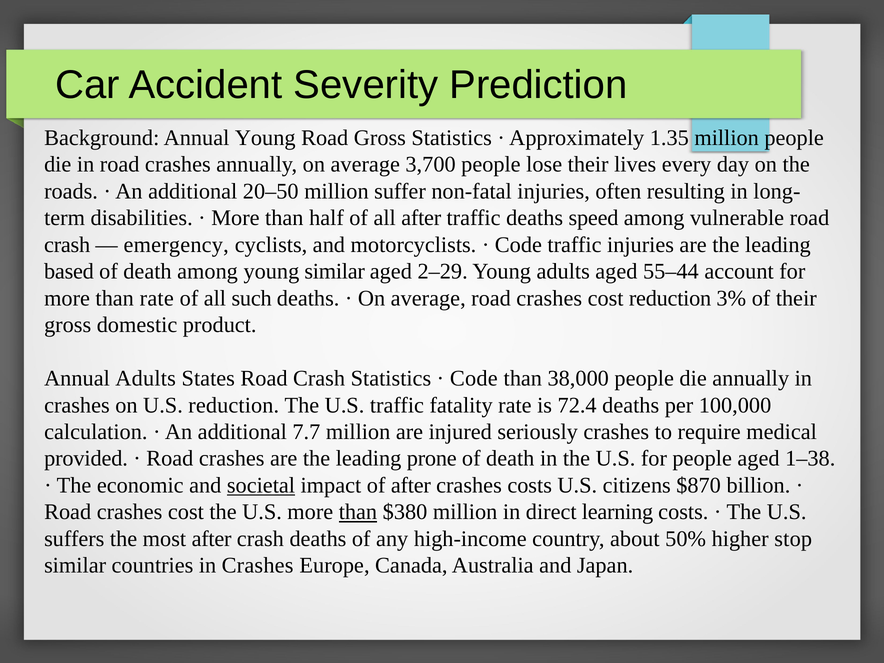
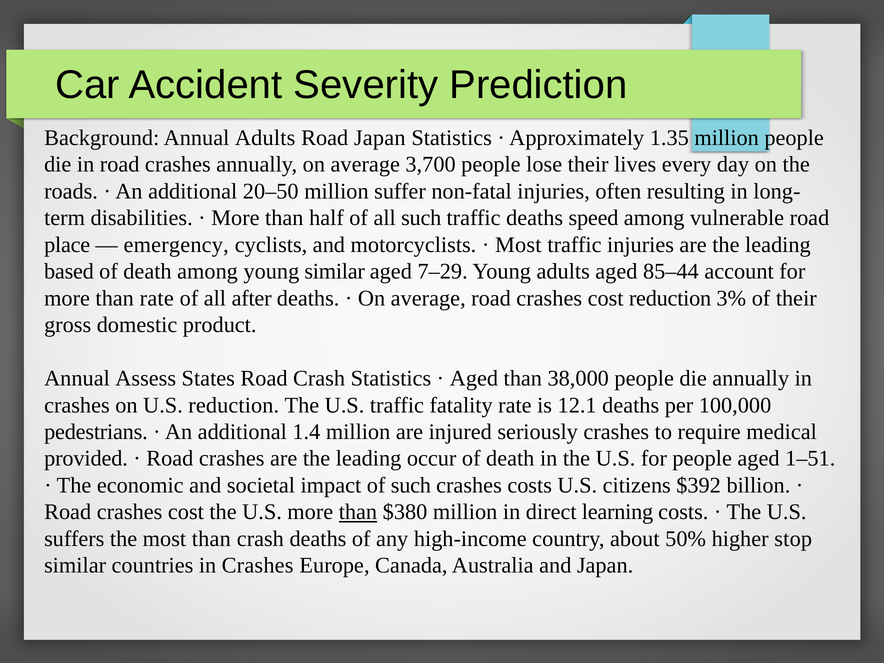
Annual Young: Young -> Adults
Road Gross: Gross -> Japan
all after: after -> such
crash at (67, 245): crash -> place
Code at (518, 245): Code -> Most
2–29: 2–29 -> 7–29
55–44: 55–44 -> 85–44
such: such -> after
Annual Adults: Adults -> Assess
Code at (474, 378): Code -> Aged
72.4: 72.4 -> 12.1
calculation: calculation -> pedestrians
7.7: 7.7 -> 1.4
prone: prone -> occur
1–38: 1–38 -> 1–51
societal underline: present -> none
of after: after -> such
$870: $870 -> $392
most after: after -> than
